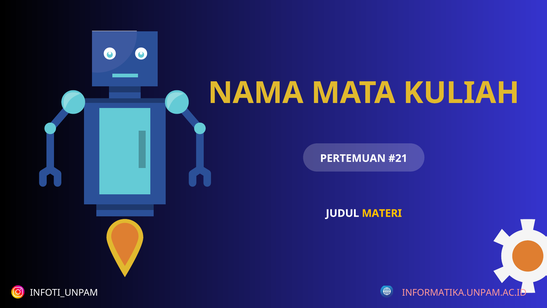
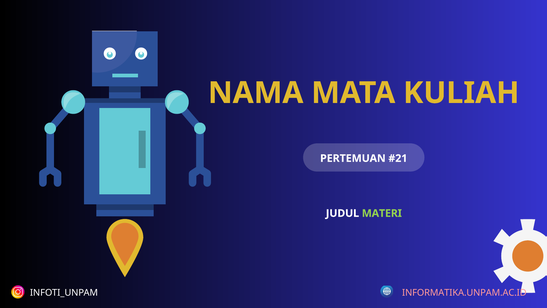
MATERI colour: yellow -> light green
